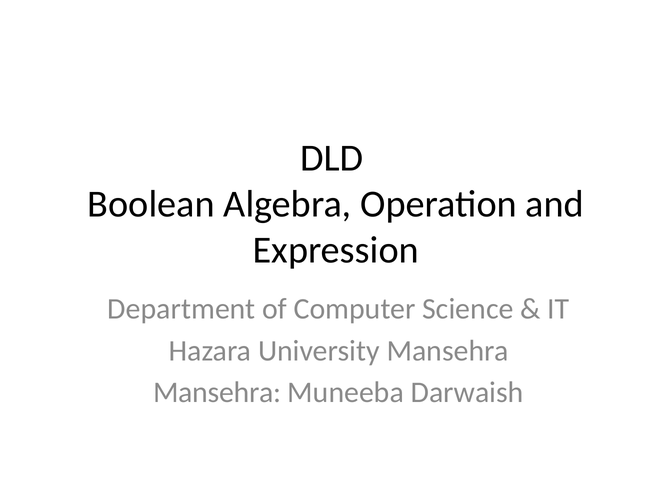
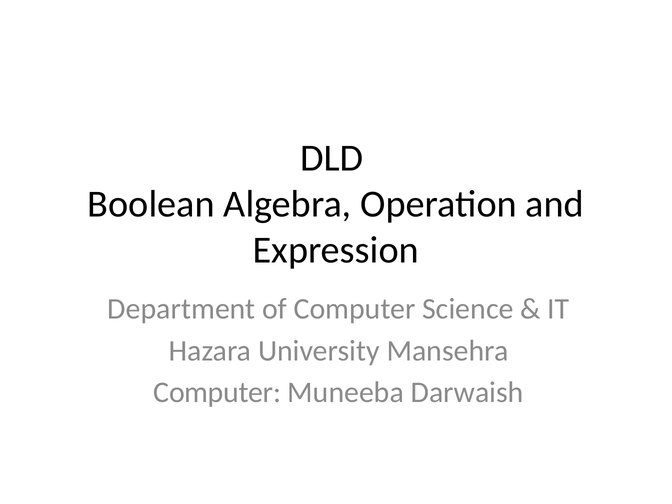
Mansehra at (217, 393): Mansehra -> Computer
